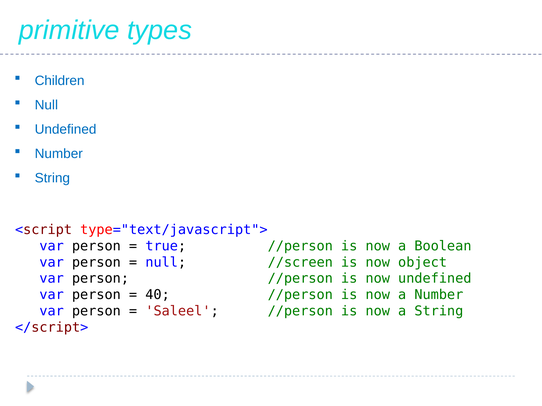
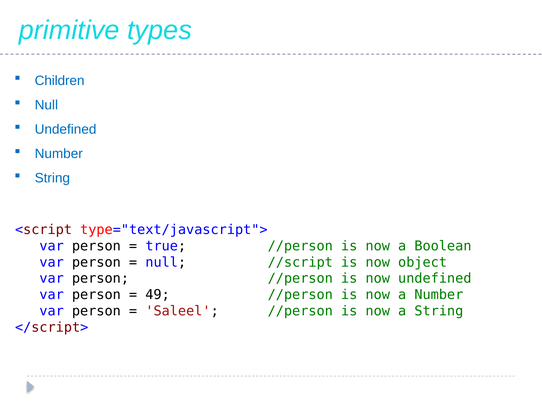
//screen: //screen -> //script
40: 40 -> 49
